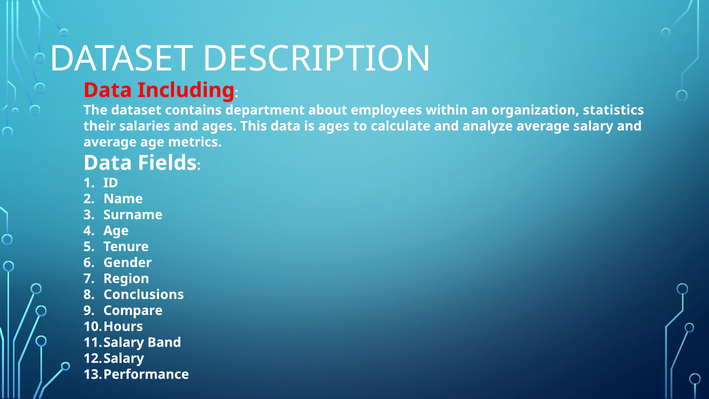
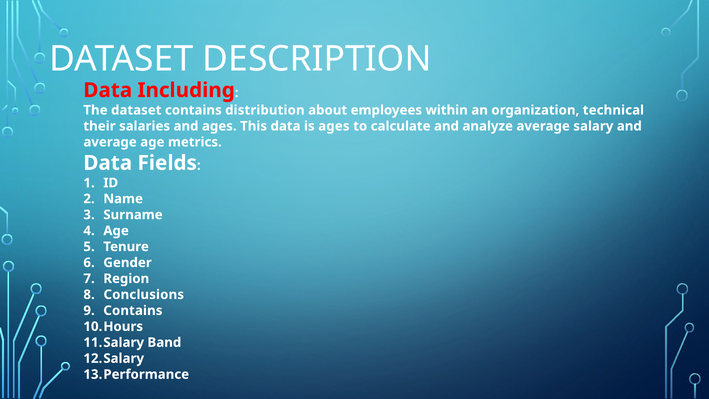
department: department -> distribution
statistics: statistics -> technical
Compare at (133, 310): Compare -> Contains
